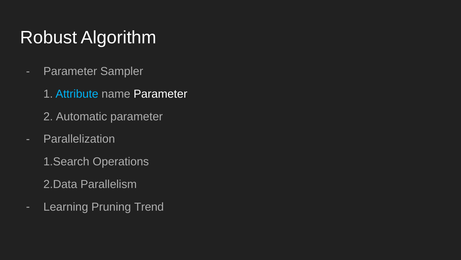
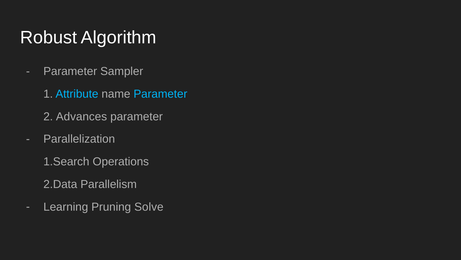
Parameter at (160, 94) colour: white -> light blue
Automatic: Automatic -> Advances
Trend: Trend -> Solve
